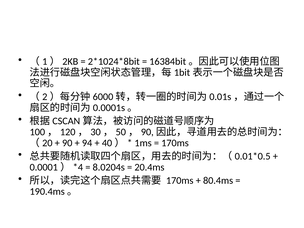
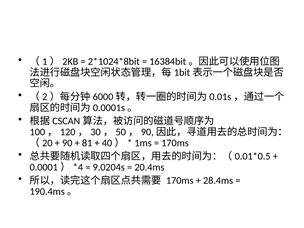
94: 94 -> 81
8.0204s: 8.0204s -> 9.0204s
80.4ms: 80.4ms -> 28.4ms
